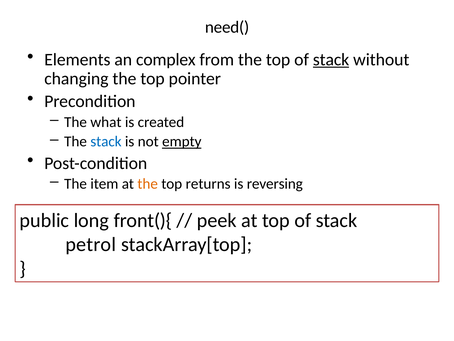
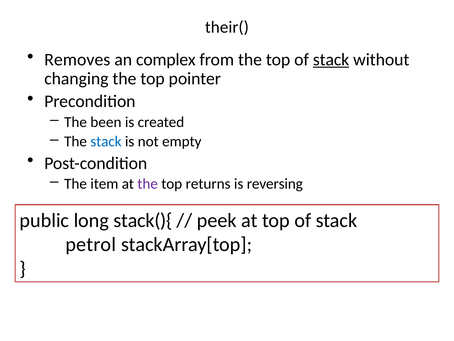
need(: need( -> their(
Elements: Elements -> Removes
what: what -> been
empty underline: present -> none
the at (148, 184) colour: orange -> purple
front(){: front(){ -> stack(){
